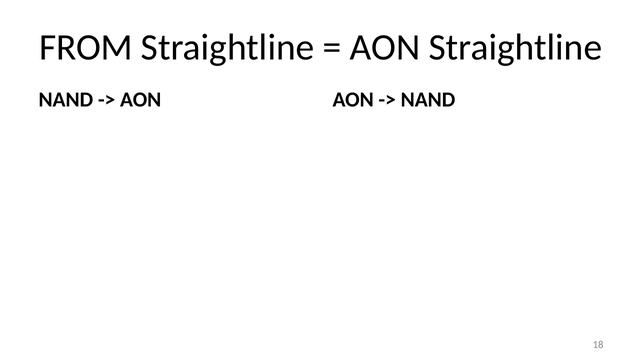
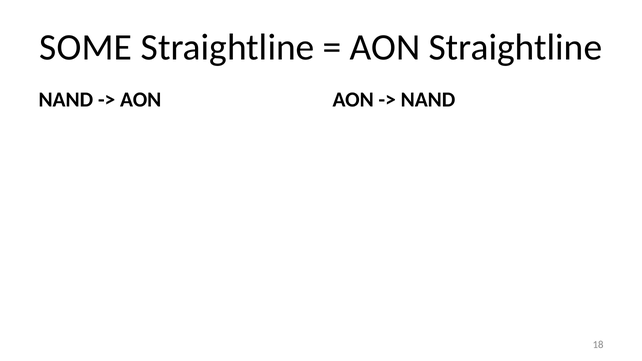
FROM: FROM -> SOME
